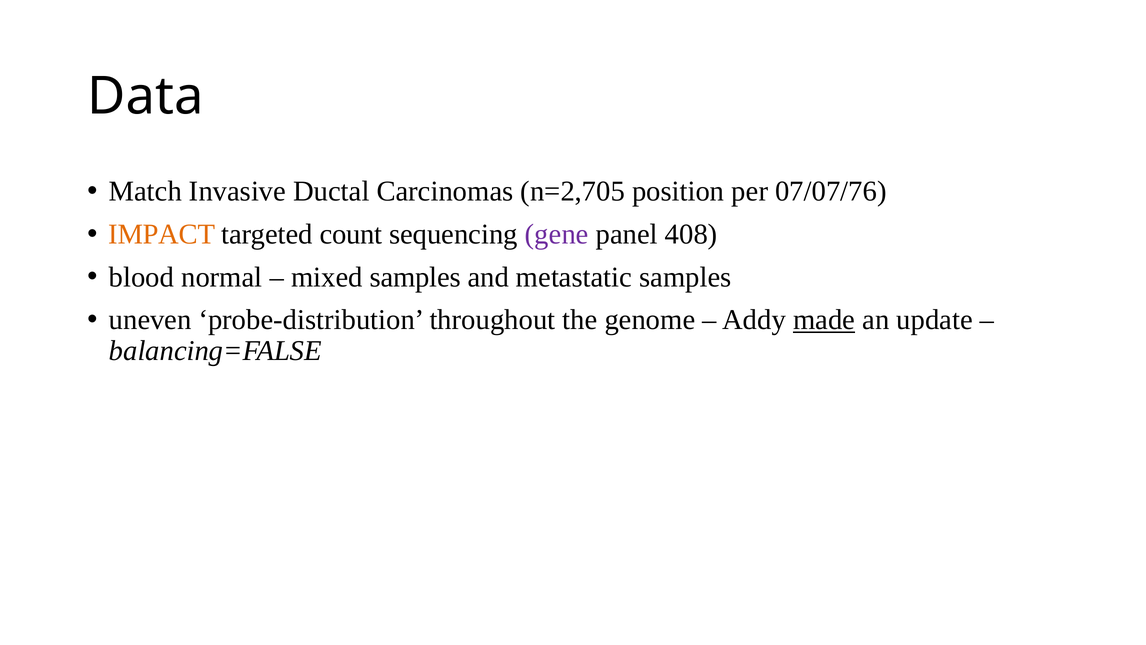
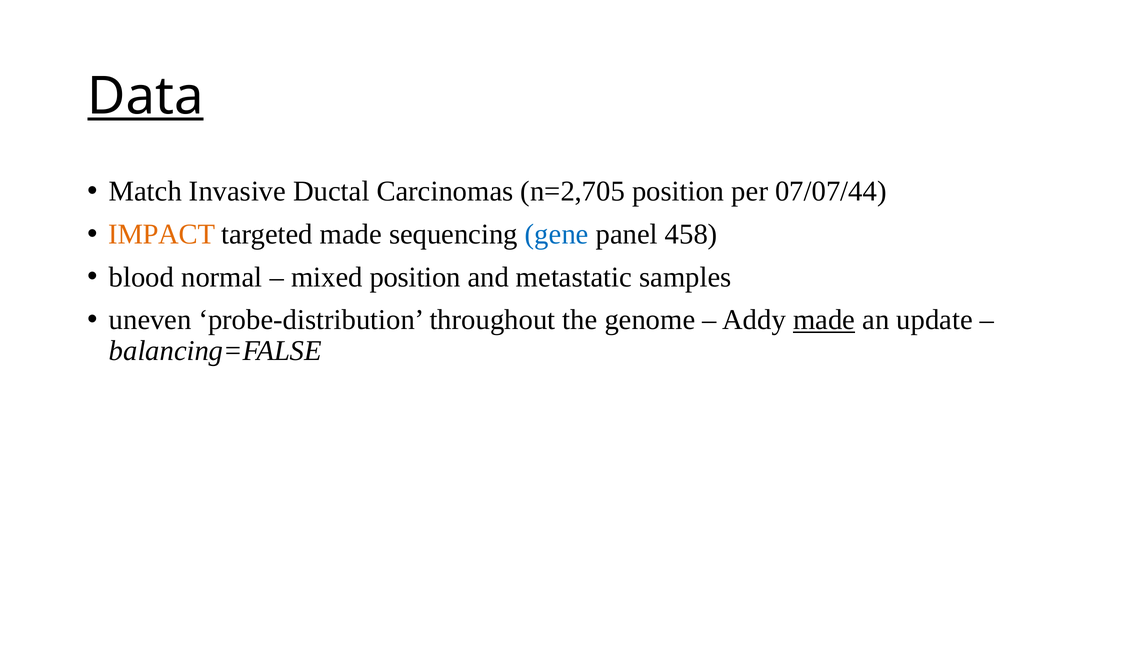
Data underline: none -> present
07/07/76: 07/07/76 -> 07/07/44
targeted count: count -> made
gene colour: purple -> blue
408: 408 -> 458
mixed samples: samples -> position
